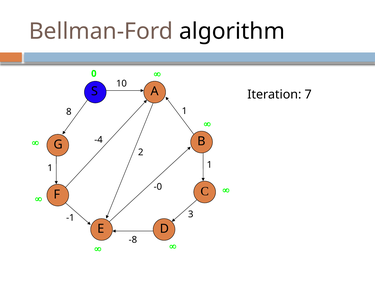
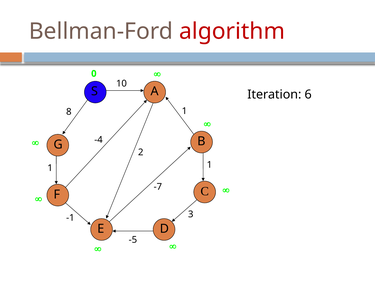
algorithm colour: black -> red
7: 7 -> 6
-0: -0 -> -7
-8: -8 -> -5
